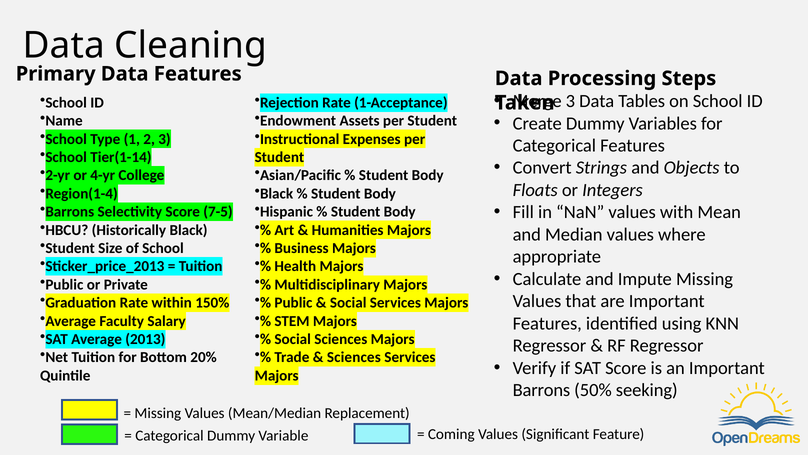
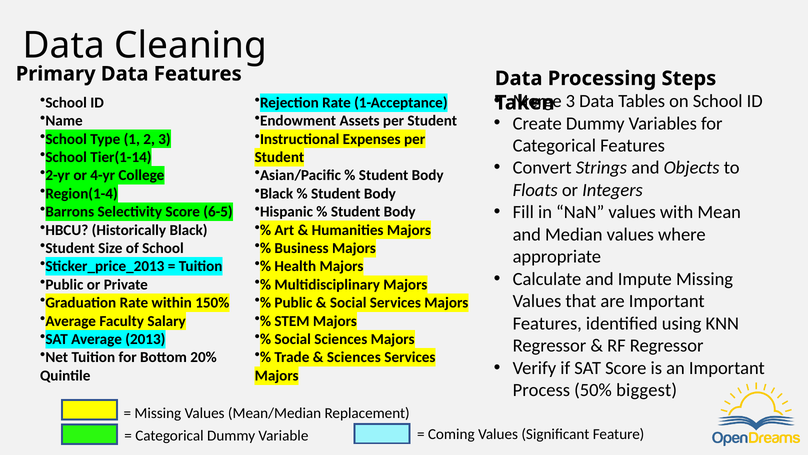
7-5: 7-5 -> 6-5
Barrons at (541, 390): Barrons -> Process
seeking: seeking -> biggest
